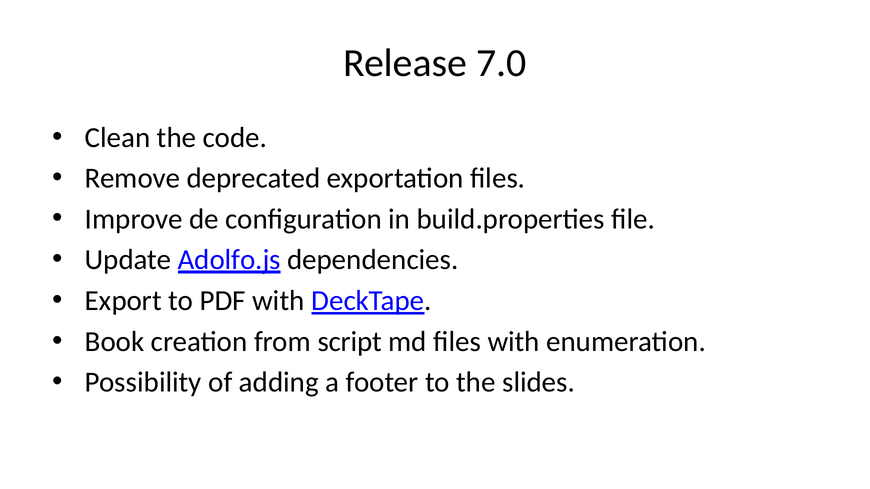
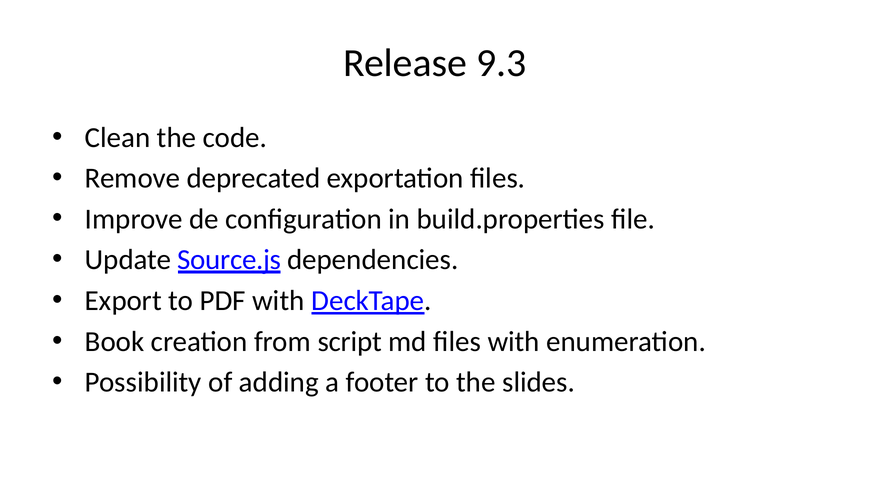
7.0: 7.0 -> 9.3
Adolfo.js: Adolfo.js -> Source.js
